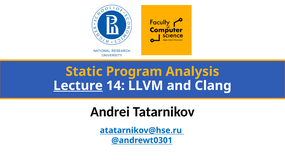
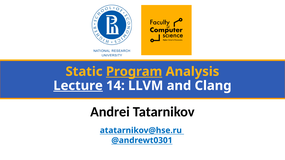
Program underline: none -> present
